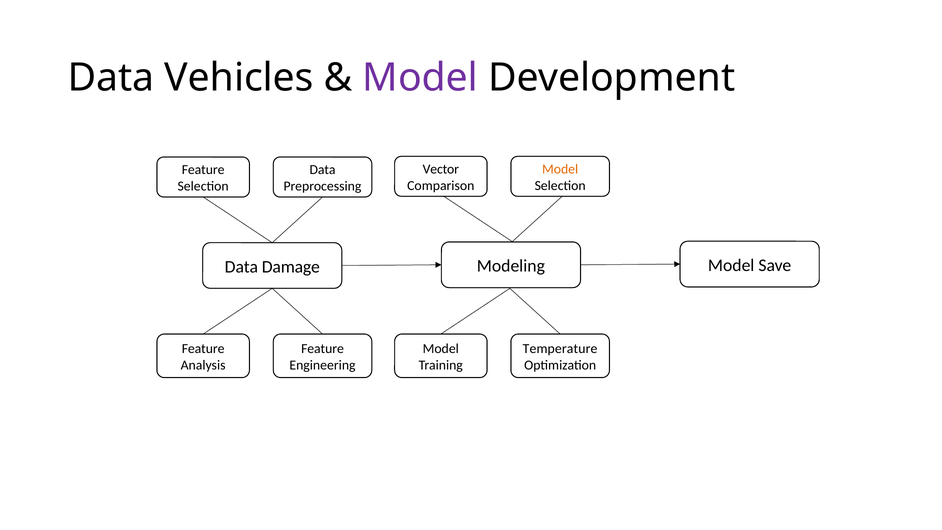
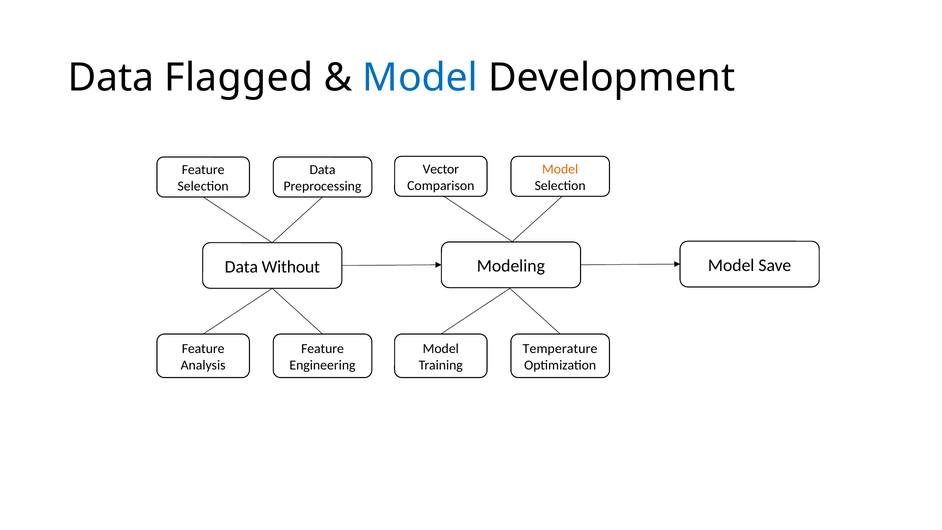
Vehicles: Vehicles -> Flagged
Model at (420, 78) colour: purple -> blue
Damage: Damage -> Without
